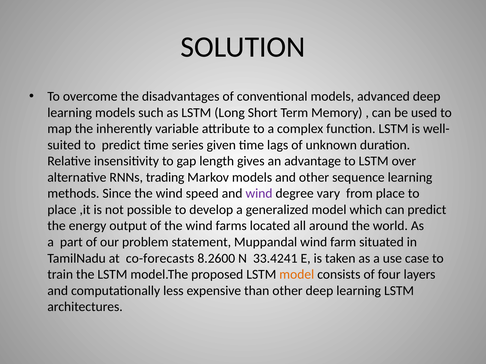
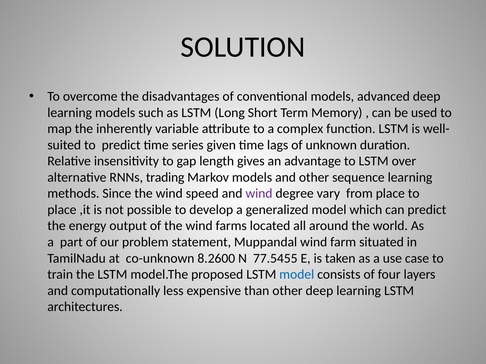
co-forecasts: co-forecasts -> co-unknown
33.4241: 33.4241 -> 77.5455
model at (297, 275) colour: orange -> blue
